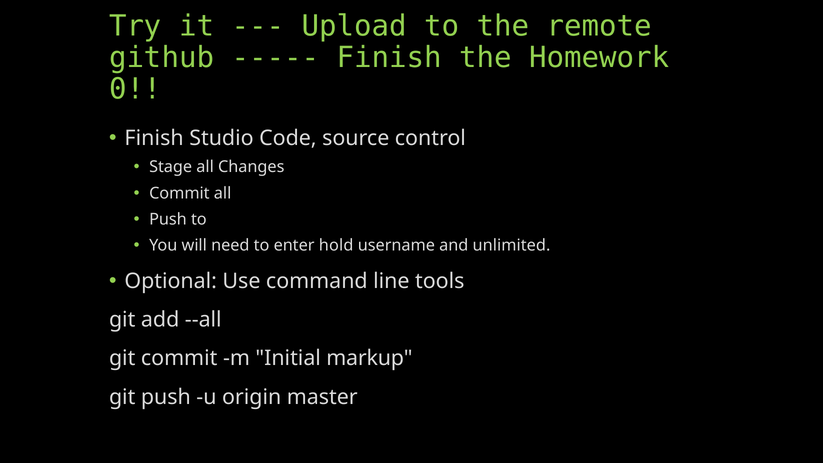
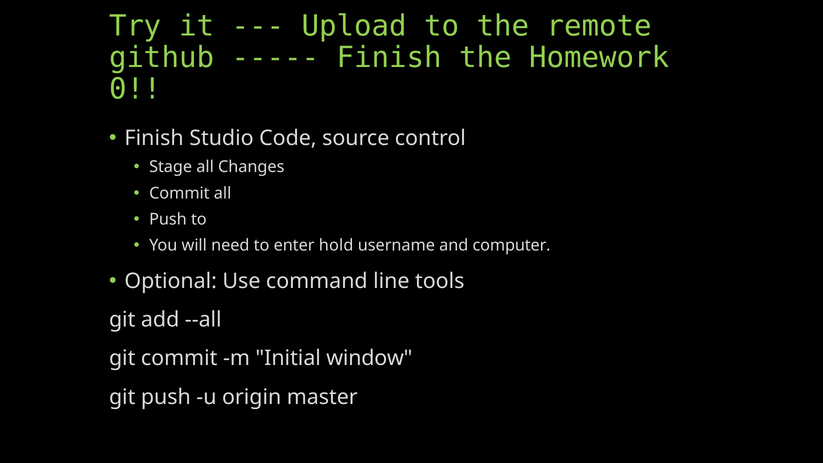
unlimited: unlimited -> computer
markup: markup -> window
